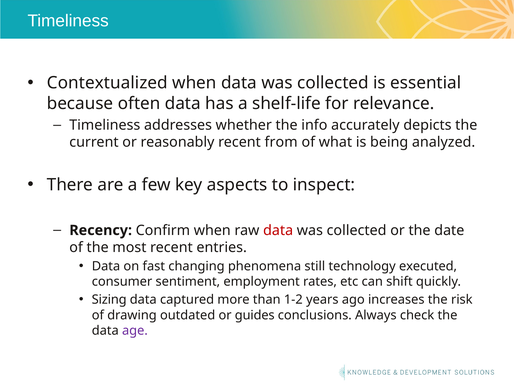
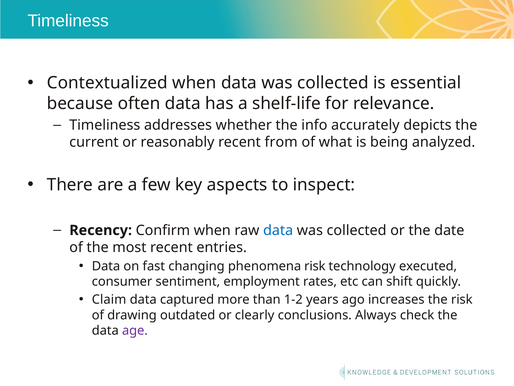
data at (278, 230) colour: red -> blue
phenomena still: still -> risk
Sizing: Sizing -> Claim
guides: guides -> clearly
